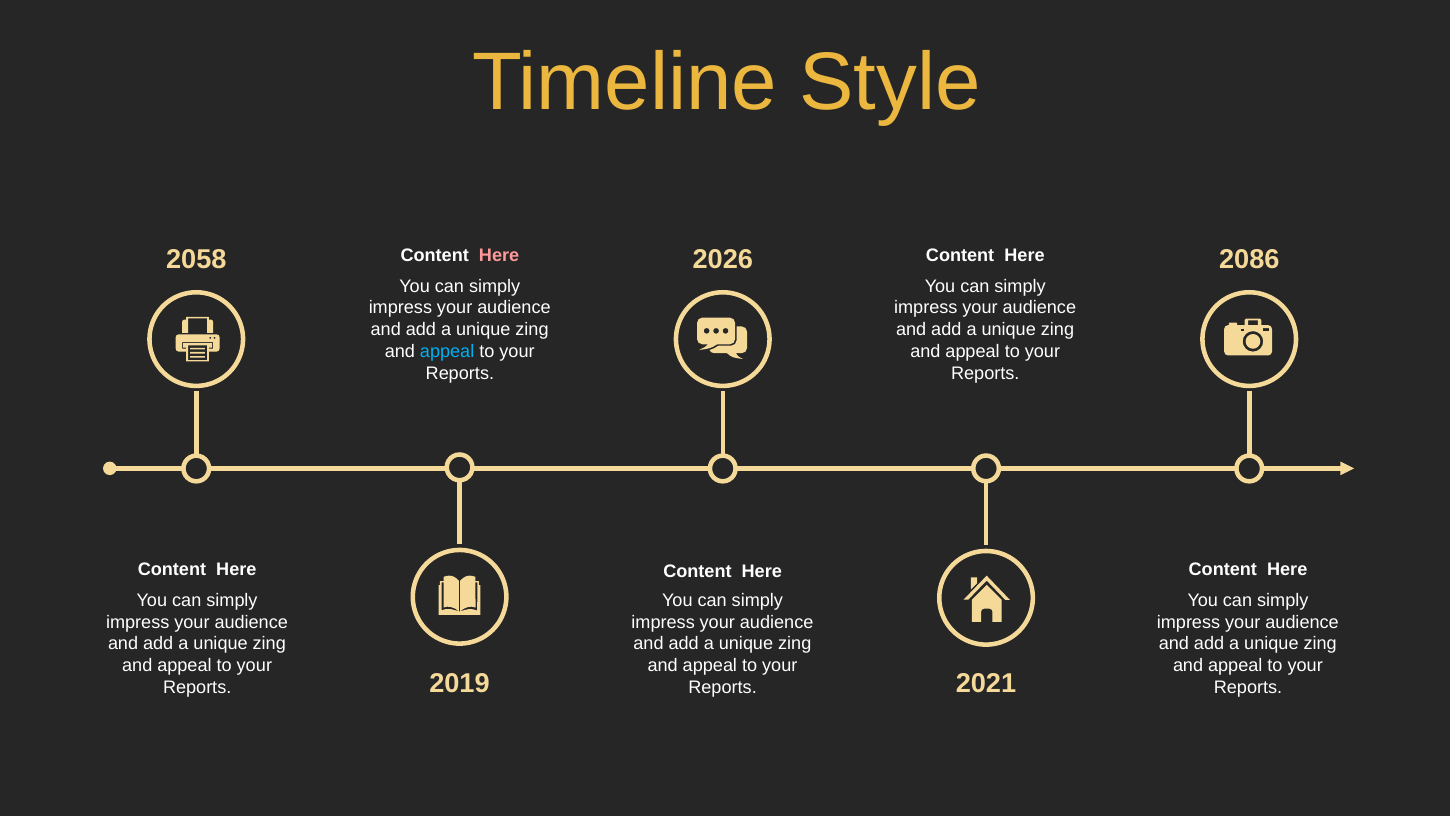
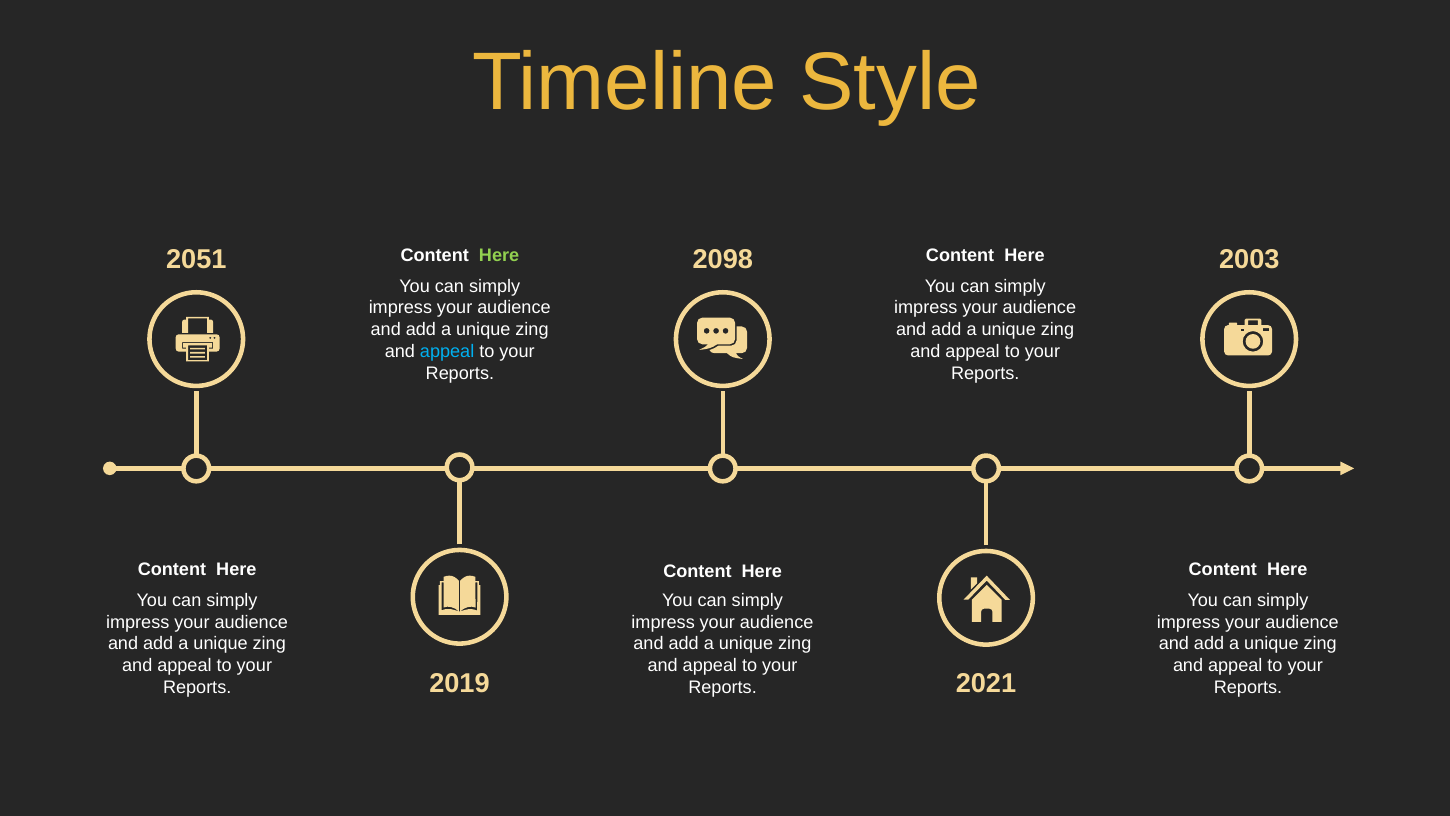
Here at (499, 255) colour: pink -> light green
2058: 2058 -> 2051
2026: 2026 -> 2098
2086: 2086 -> 2003
